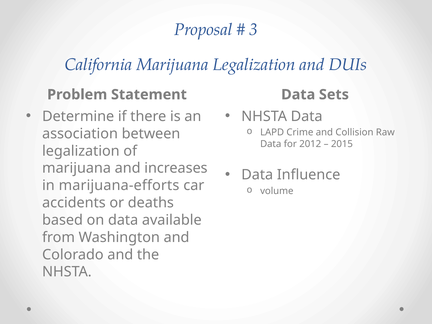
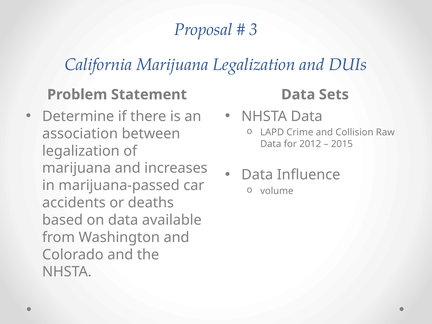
marijuana-efforts: marijuana-efforts -> marijuana-passed
